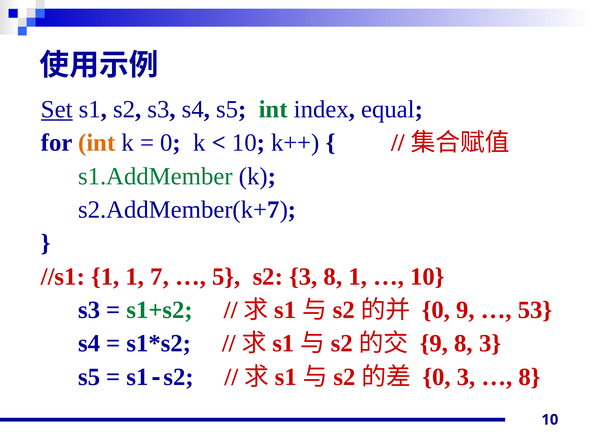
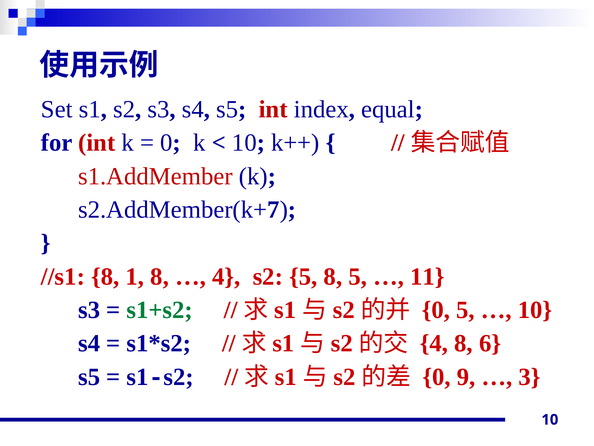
Set underline: present -> none
int at (273, 109) colour: green -> red
int at (97, 143) colour: orange -> red
s1.AddMember colour: green -> red
//s1 1: 1 -> 8
1 7: 7 -> 8
5 at (226, 276): 5 -> 4
s2 3: 3 -> 5
8 1: 1 -> 5
10 at (427, 276): 10 -> 11
0 9: 9 -> 5
53 at (535, 310): 53 -> 10
9 at (434, 343): 9 -> 4
8 3: 3 -> 6
0 3: 3 -> 9
8 at (530, 377): 8 -> 3
